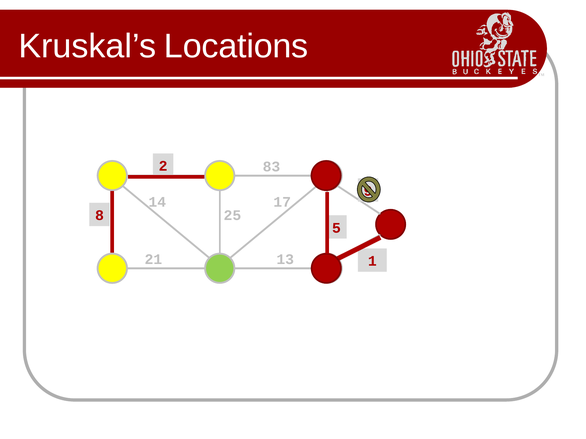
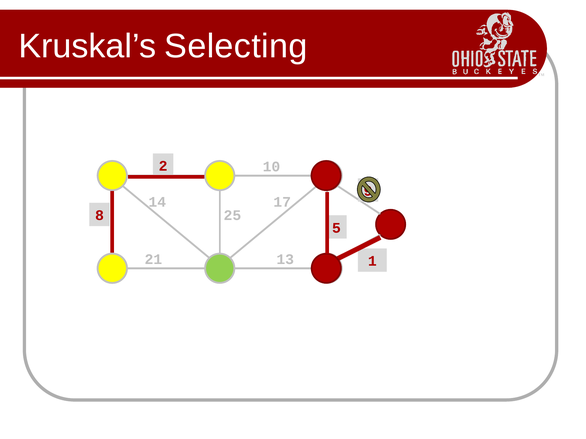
Locations: Locations -> Selecting
83: 83 -> 10
